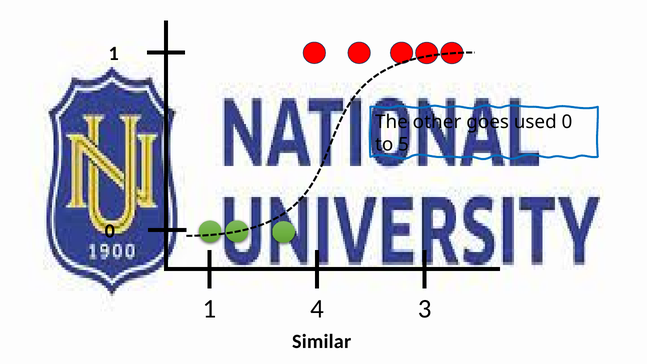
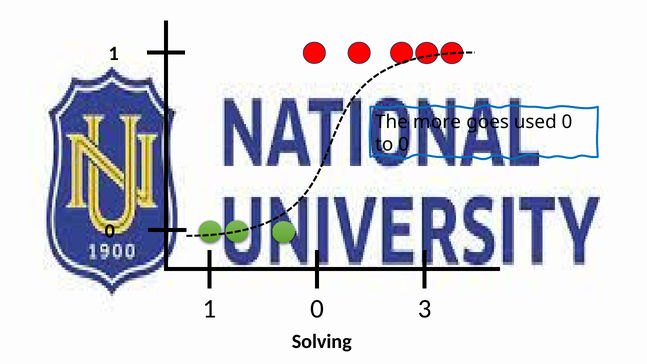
other: other -> more
to 5: 5 -> 0
1 4: 4 -> 0
Similar: Similar -> Solving
